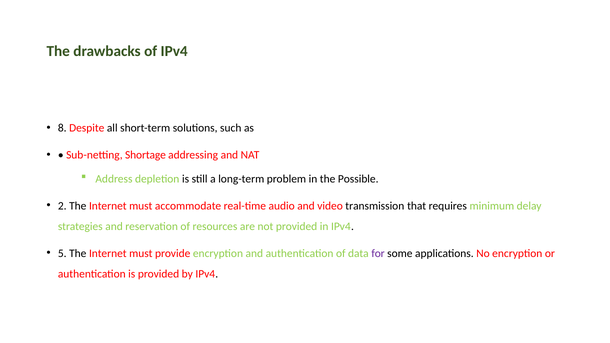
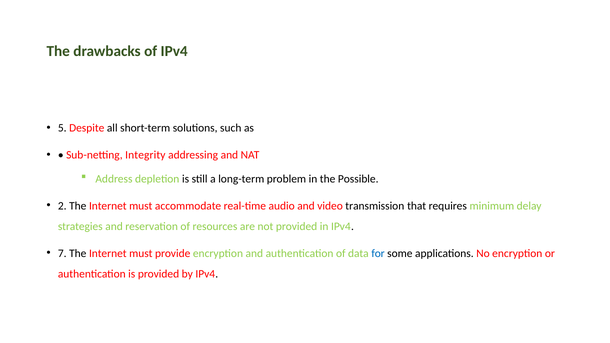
8: 8 -> 5
Shortage: Shortage -> Integrity
5: 5 -> 7
for colour: purple -> blue
